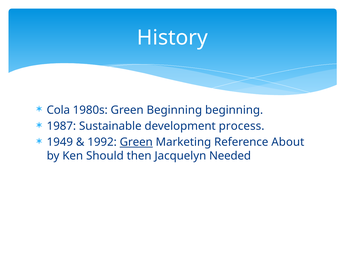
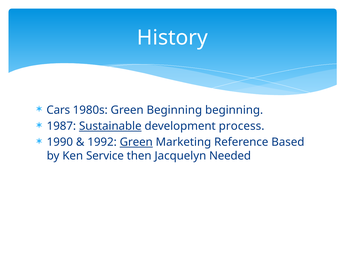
Cola: Cola -> Cars
Sustainable underline: none -> present
1949: 1949 -> 1990
About: About -> Based
Should: Should -> Service
